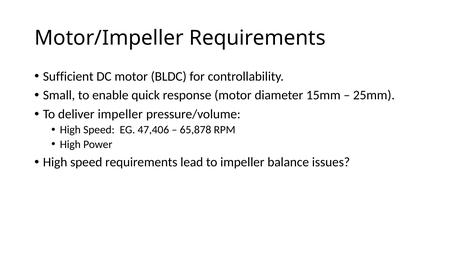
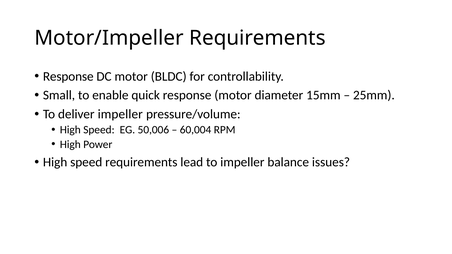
Sufficient at (68, 76): Sufficient -> Response
47,406: 47,406 -> 50,006
65,878: 65,878 -> 60,004
